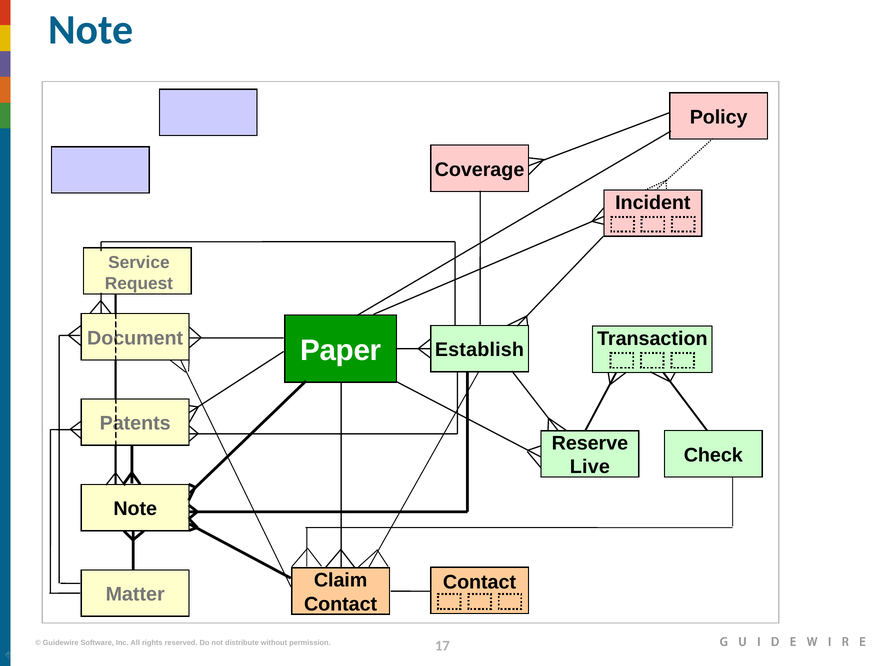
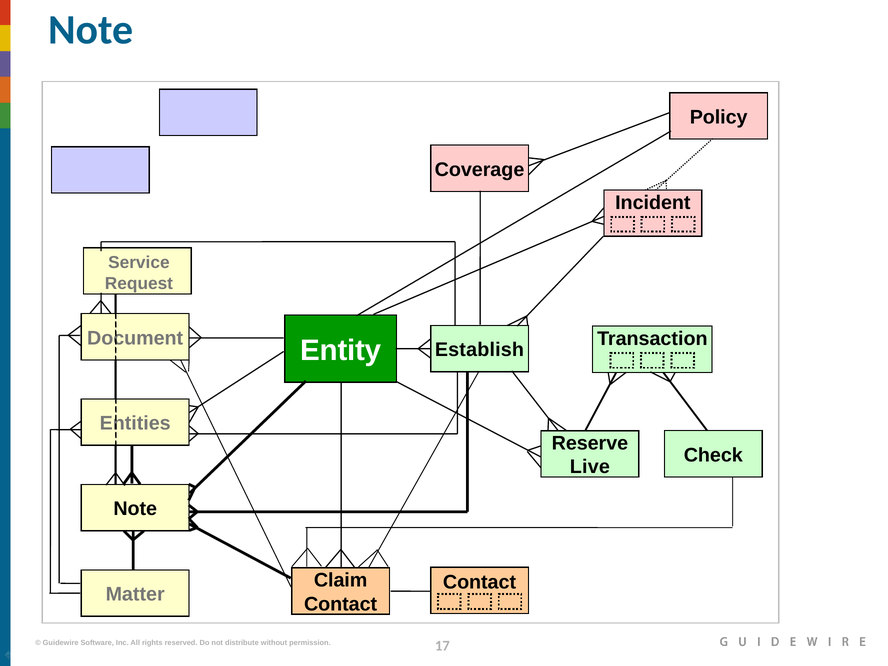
Paper: Paper -> Entity
Patents: Patents -> Entities
